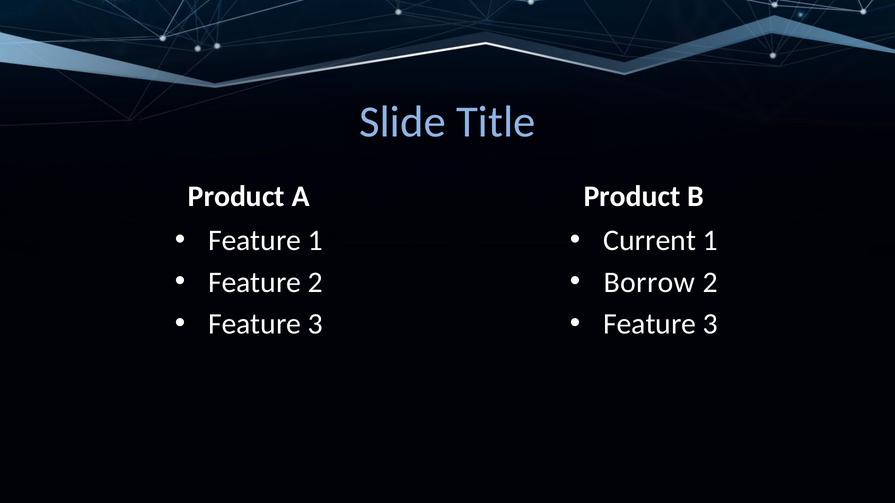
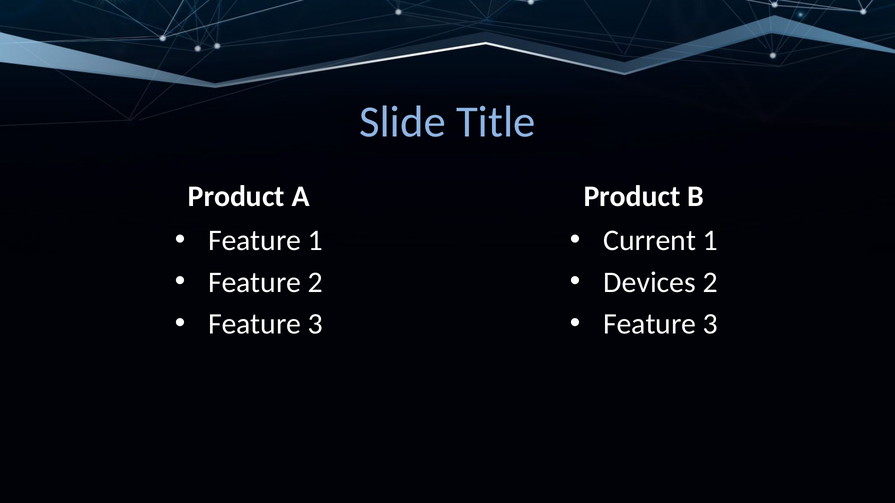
Borrow: Borrow -> Devices
